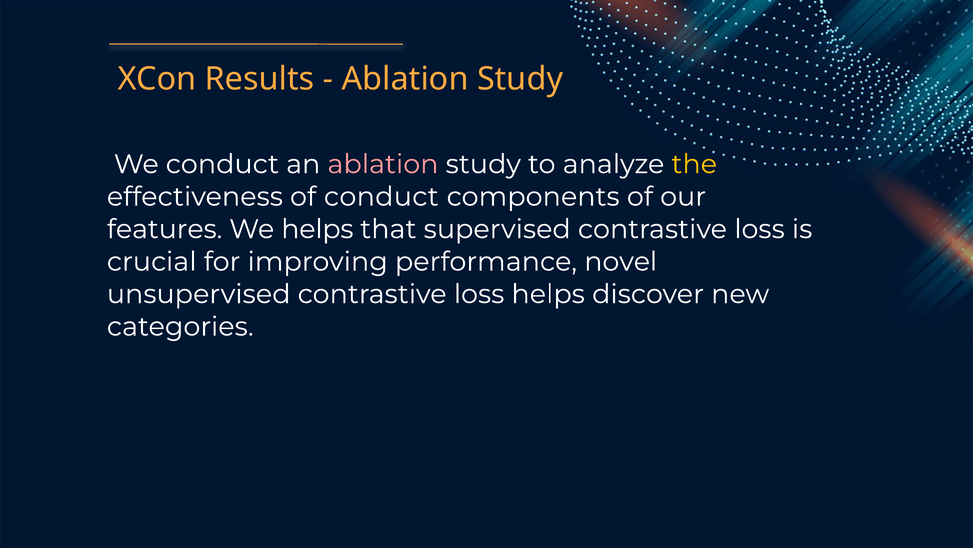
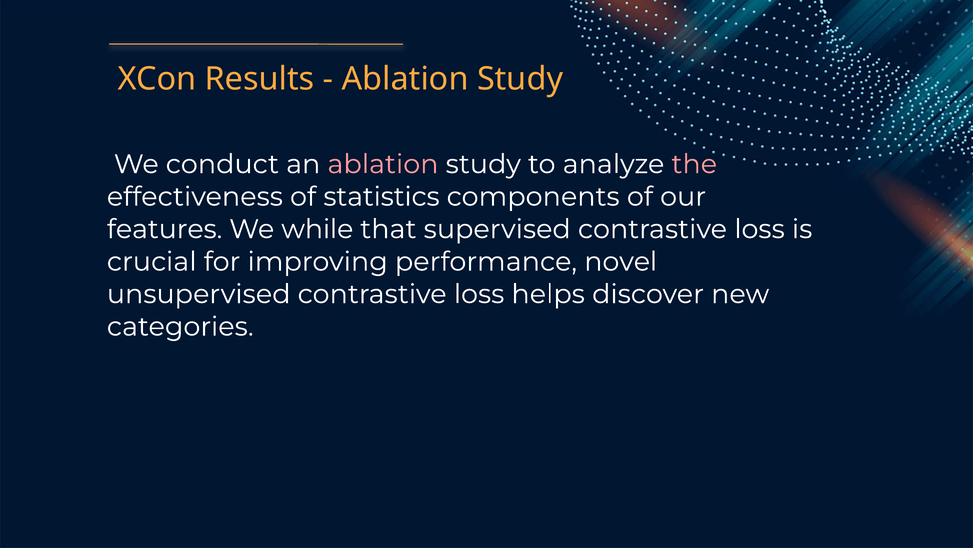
the colour: yellow -> pink
of conduct: conduct -> statistics
We helps: helps -> while
